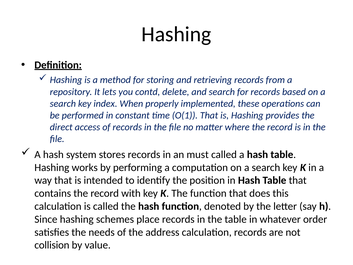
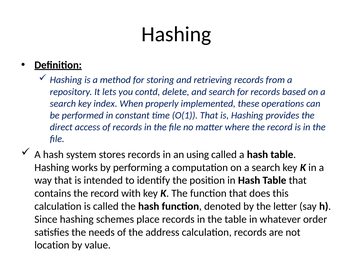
must: must -> using
collision: collision -> location
